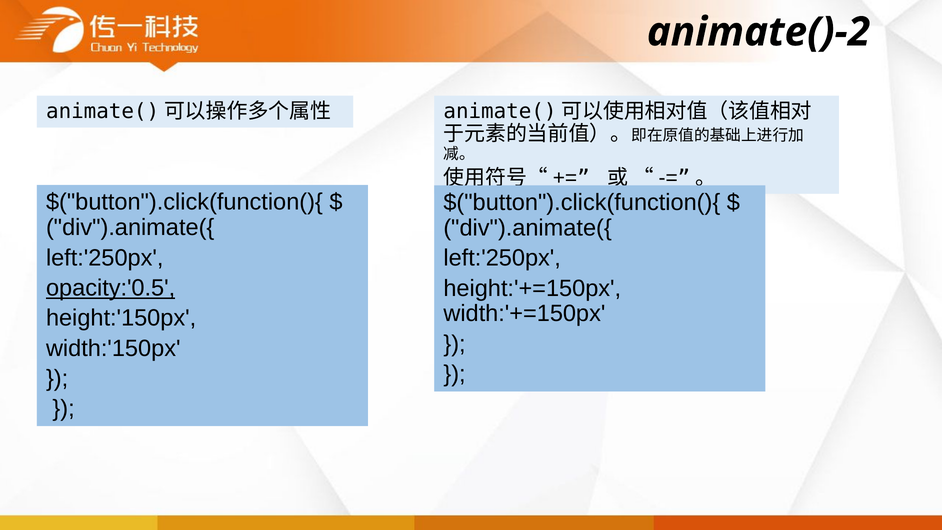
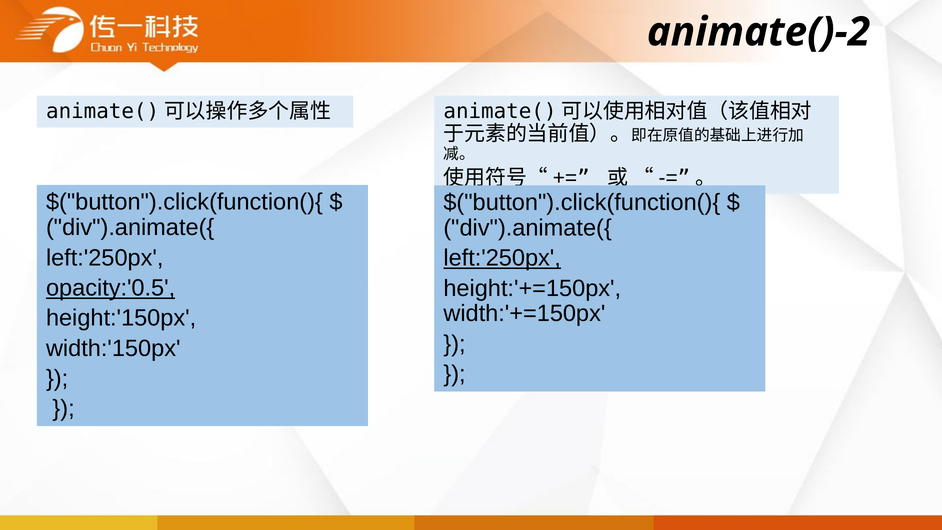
left:'250px at (502, 258) underline: none -> present
